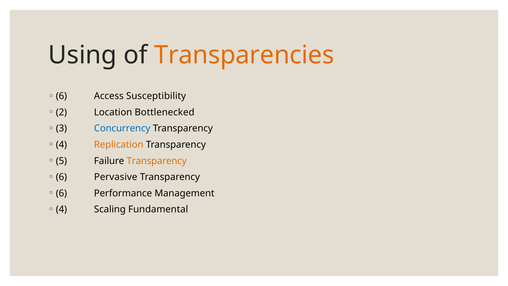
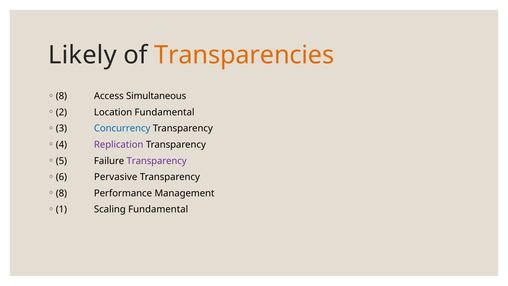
Using: Using -> Likely
6 at (61, 96): 6 -> 8
Susceptibility: Susceptibility -> Simultaneous
Location Bottlenecked: Bottlenecked -> Fundamental
Replication colour: orange -> purple
Transparency at (157, 161) colour: orange -> purple
6 at (61, 193): 6 -> 8
4 at (61, 209): 4 -> 1
